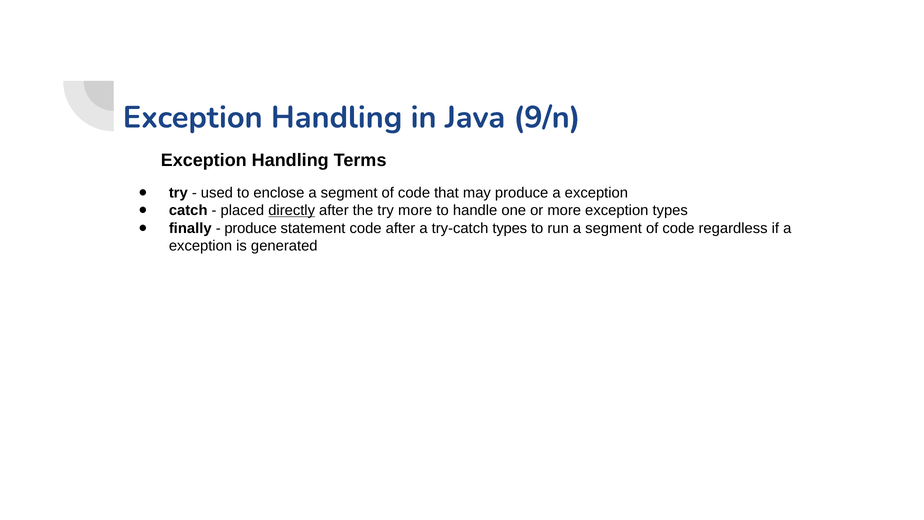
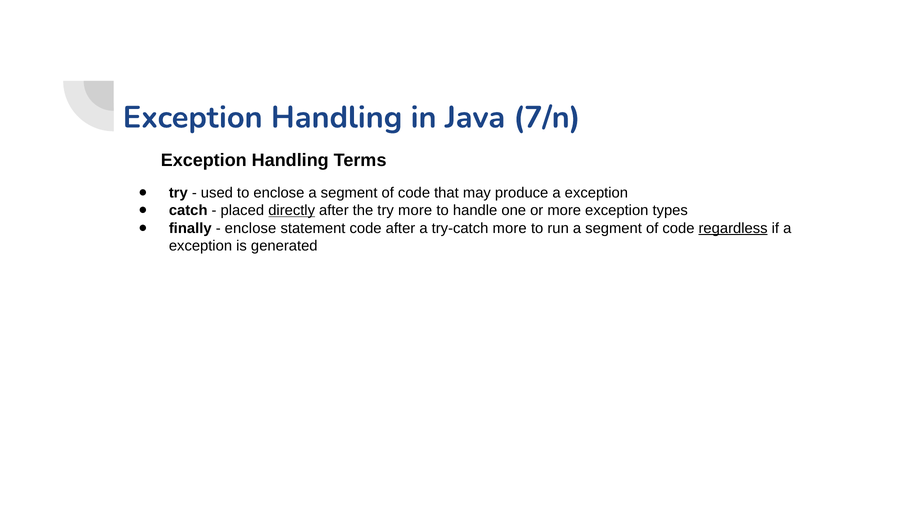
9/n: 9/n -> 7/n
produce at (251, 228): produce -> enclose
try-catch types: types -> more
regardless underline: none -> present
